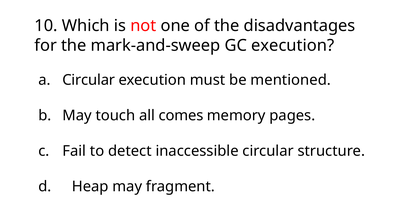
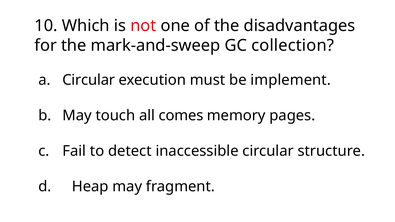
GC execution: execution -> collection
mentioned: mentioned -> implement
